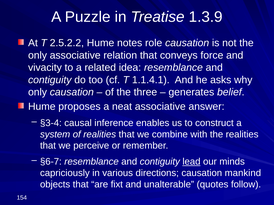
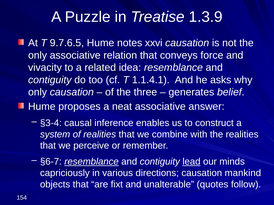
2.5.2.2: 2.5.2.2 -> 9.7.6.5
role: role -> xxvi
resemblance at (92, 162) underline: none -> present
